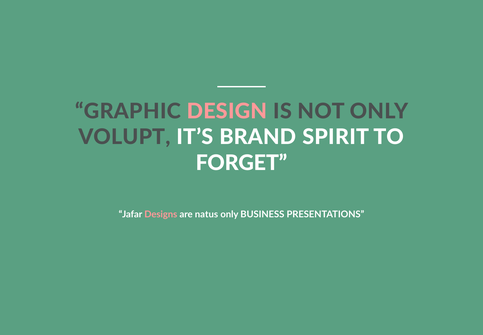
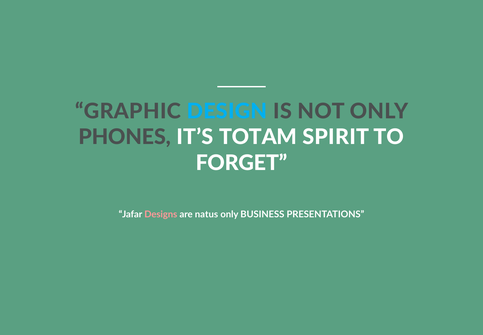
DESIGN colour: pink -> light blue
VOLUPT: VOLUPT -> PHONES
BRAND: BRAND -> TOTAM
